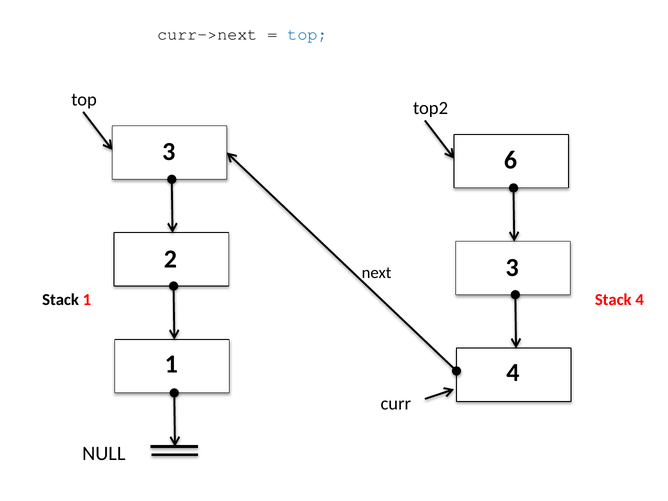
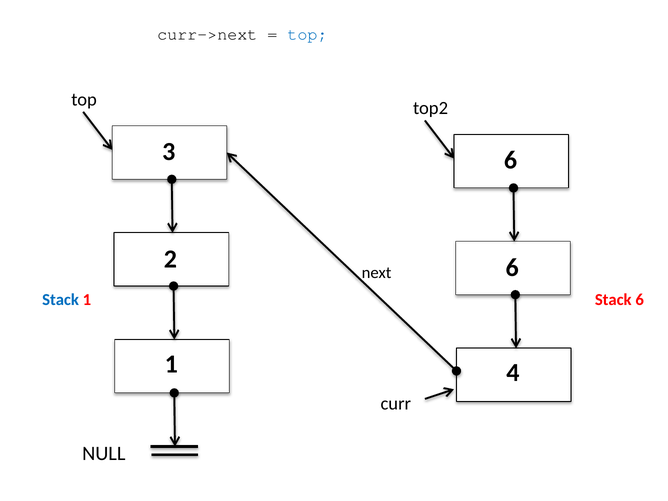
next 3: 3 -> 6
Stack at (61, 300) colour: black -> blue
Stack 4: 4 -> 6
